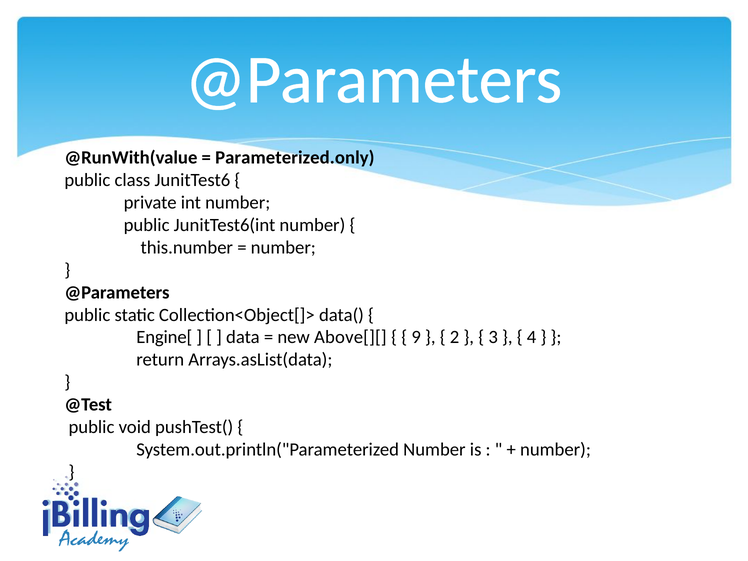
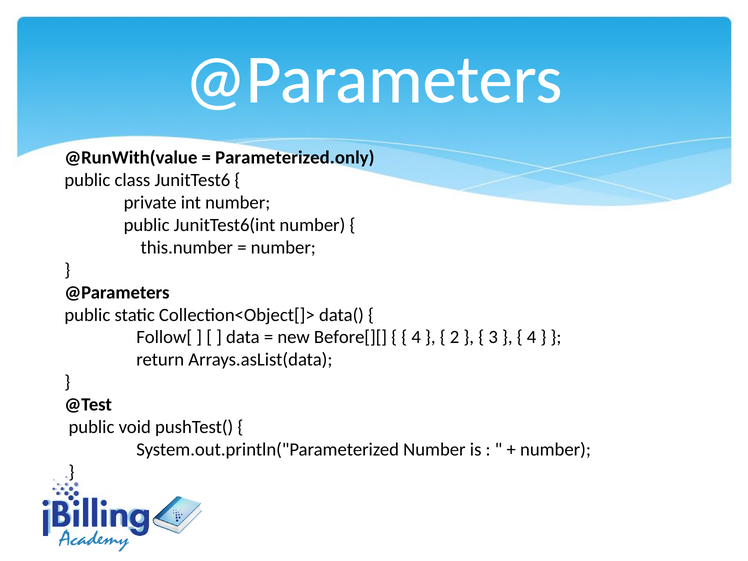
Engine[: Engine[ -> Follow[
Above[][: Above[][ -> Before[][
9 at (416, 337): 9 -> 4
